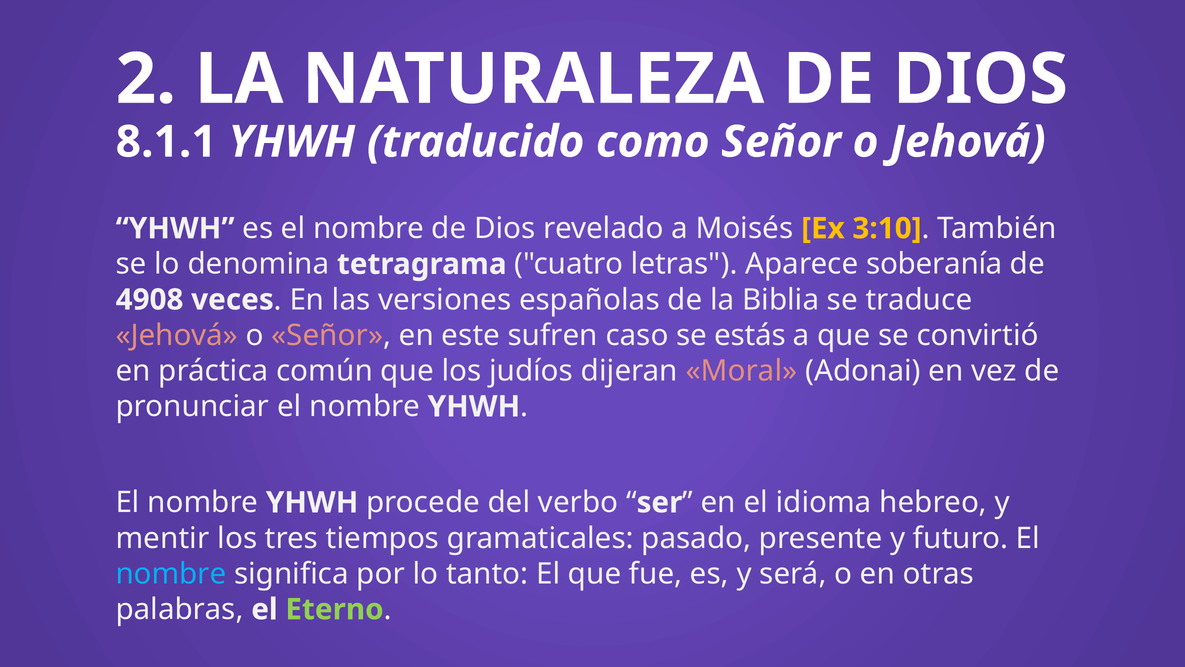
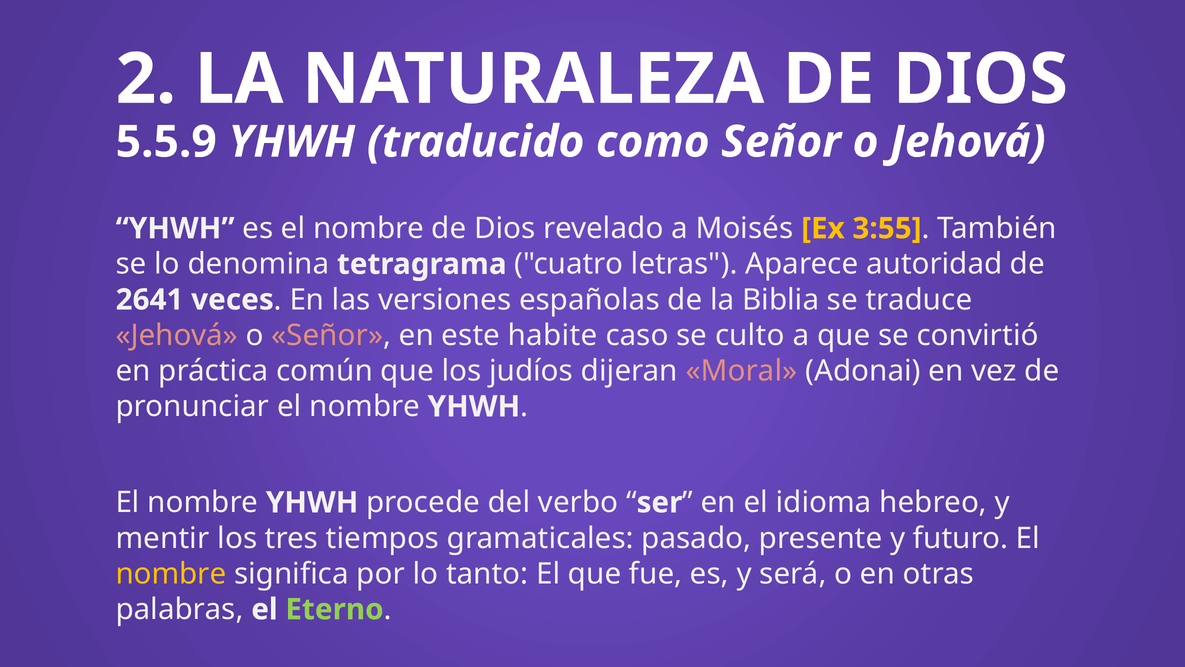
8.1.1: 8.1.1 -> 5.5.9
3:10: 3:10 -> 3:55
soberanía: soberanía -> autoridad
4908: 4908 -> 2641
sufren: sufren -> habite
estás: estás -> culto
nombre at (171, 573) colour: light blue -> yellow
